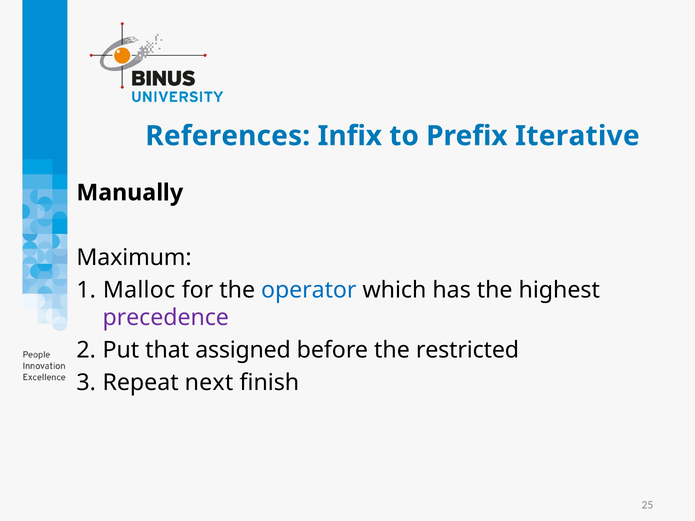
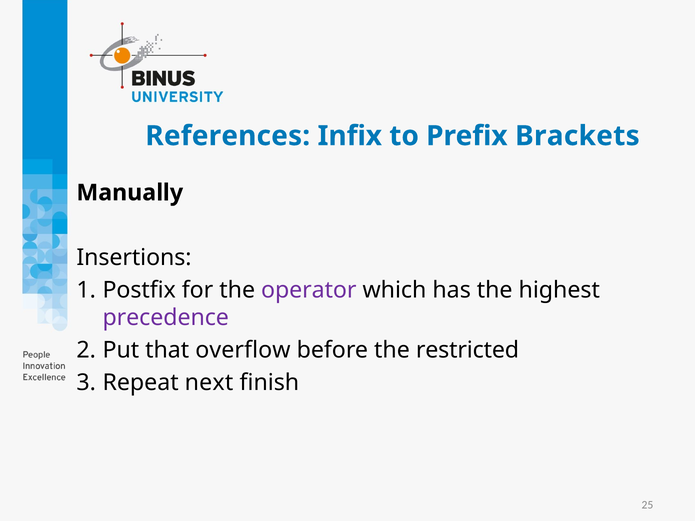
Iterative: Iterative -> Brackets
Maximum: Maximum -> Insertions
Malloc: Malloc -> Postfix
operator colour: blue -> purple
assigned: assigned -> overflow
